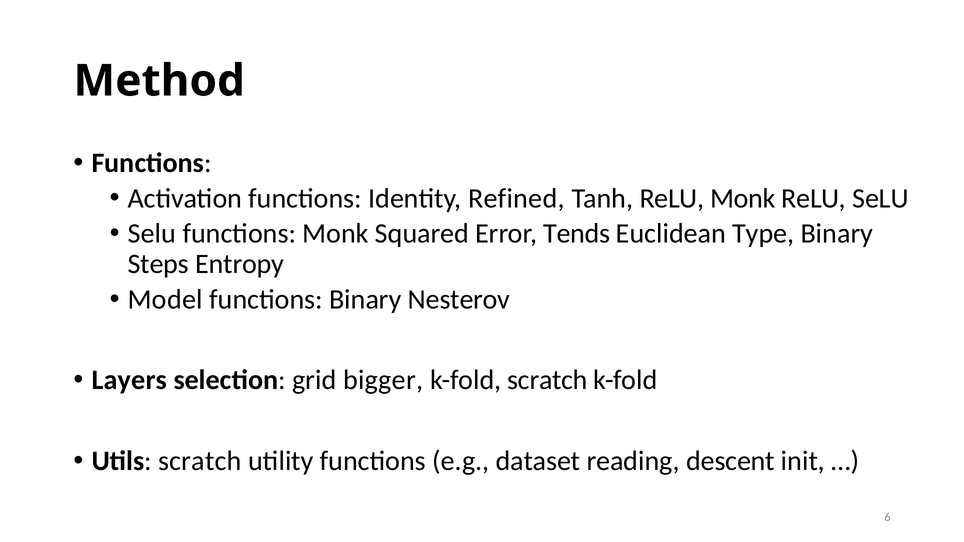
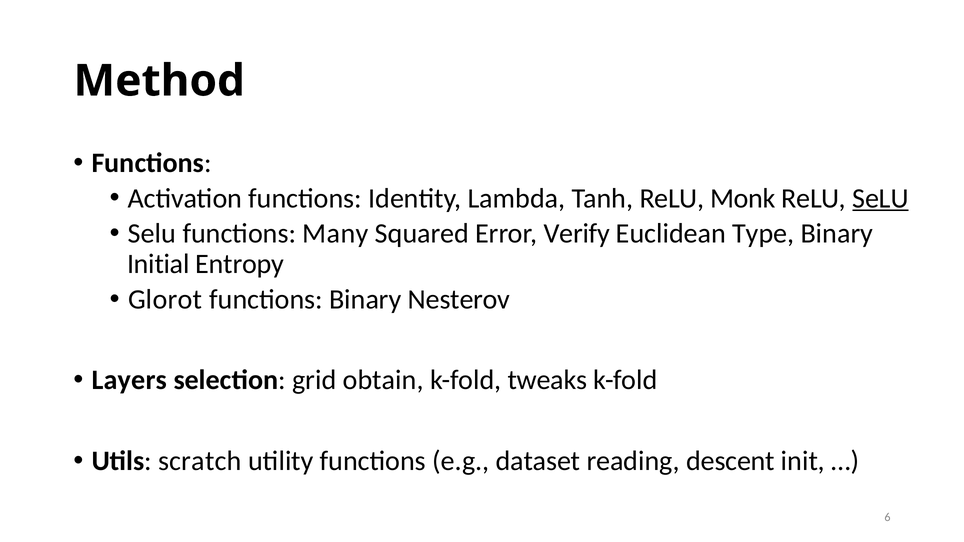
Refined: Refined -> Lambda
SeLU at (880, 198) underline: none -> present
functions Monk: Monk -> Many
Tends: Tends -> Verify
Steps: Steps -> Initial
Model: Model -> Glorot
bigger: bigger -> obtain
k-fold scratch: scratch -> tweaks
